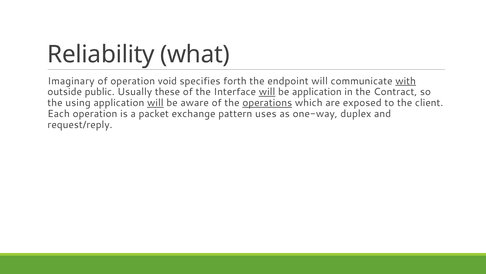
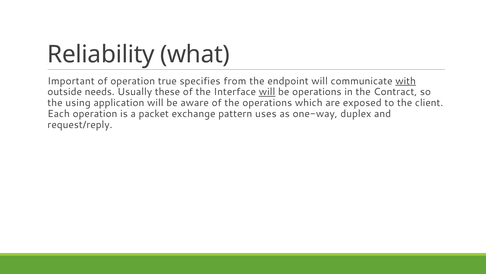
Imaginary: Imaginary -> Important
void: void -> true
forth: forth -> from
public: public -> needs
be application: application -> operations
will at (155, 103) underline: present -> none
operations at (267, 103) underline: present -> none
